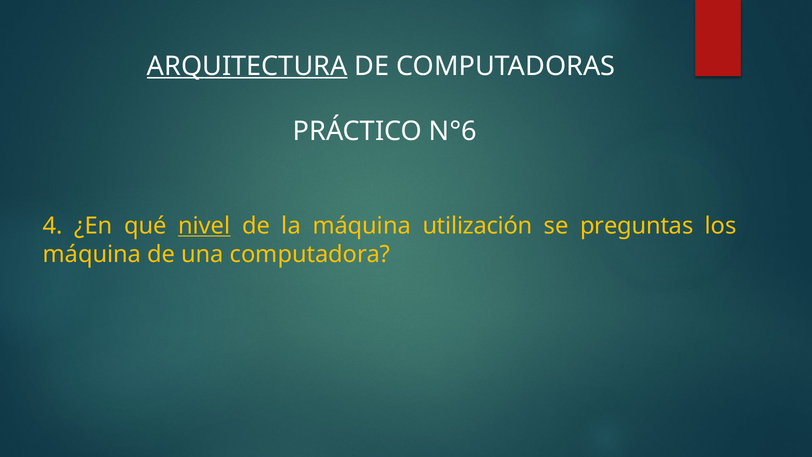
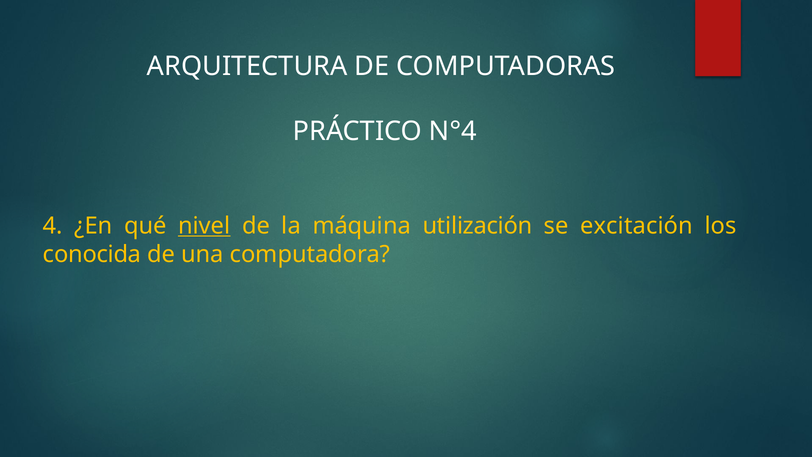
ARQUITECTURA underline: present -> none
N°6: N°6 -> N°4
preguntas: preguntas -> excitación
máquina at (92, 254): máquina -> conocida
